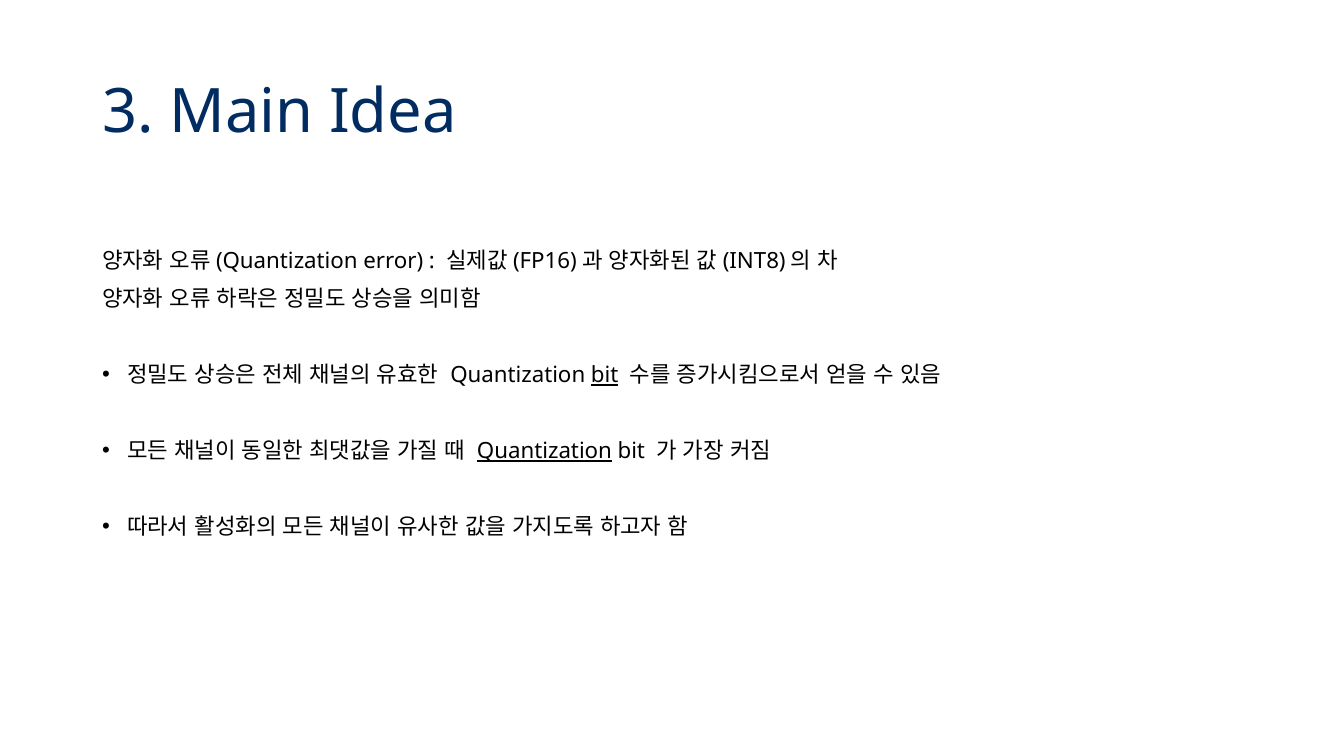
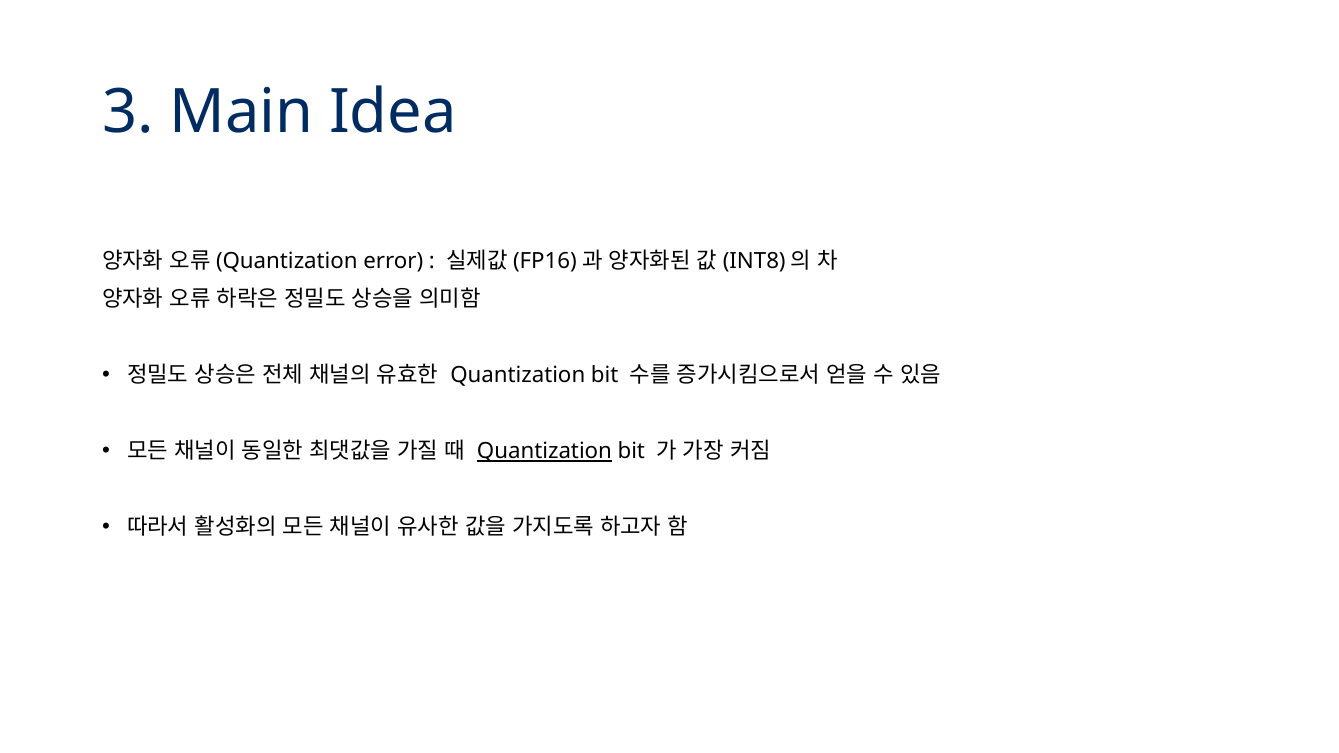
bit at (605, 375) underline: present -> none
